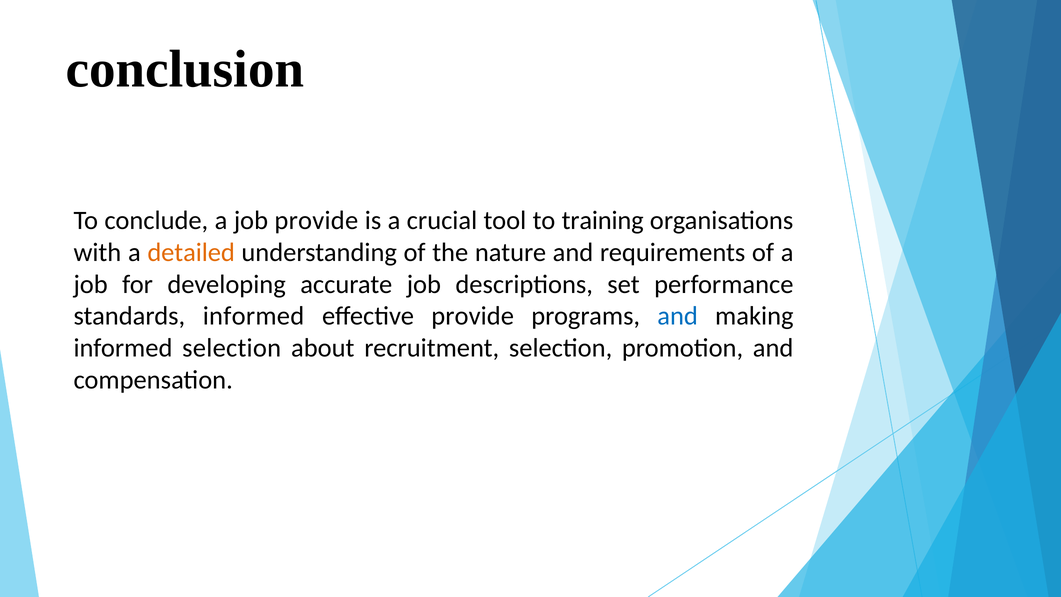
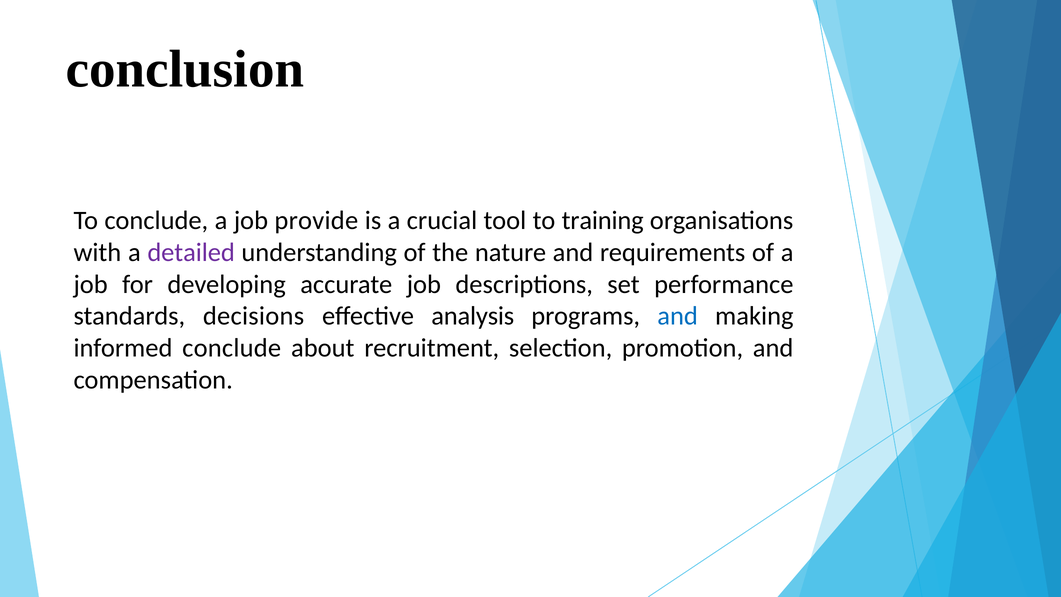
detailed colour: orange -> purple
standards informed: informed -> decisions
effective provide: provide -> analysis
informed selection: selection -> conclude
